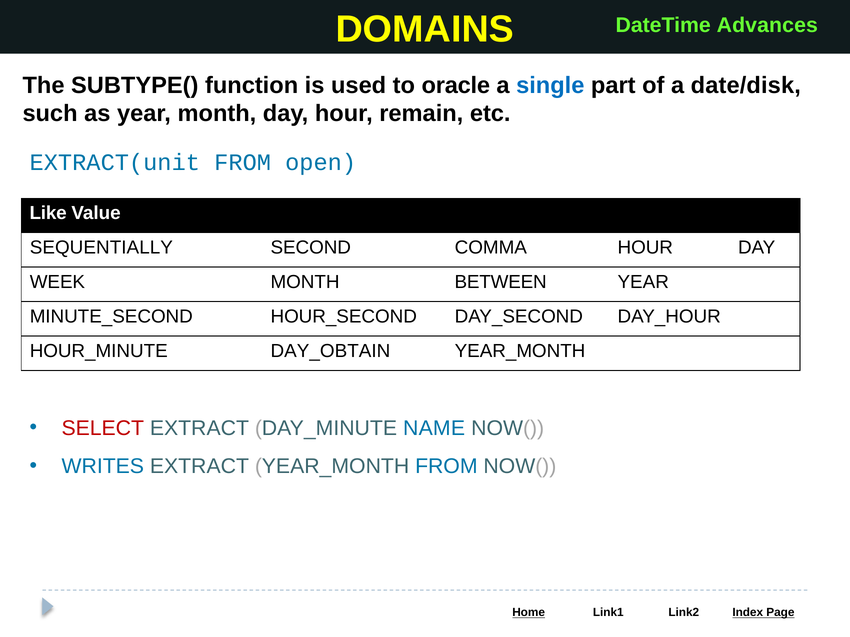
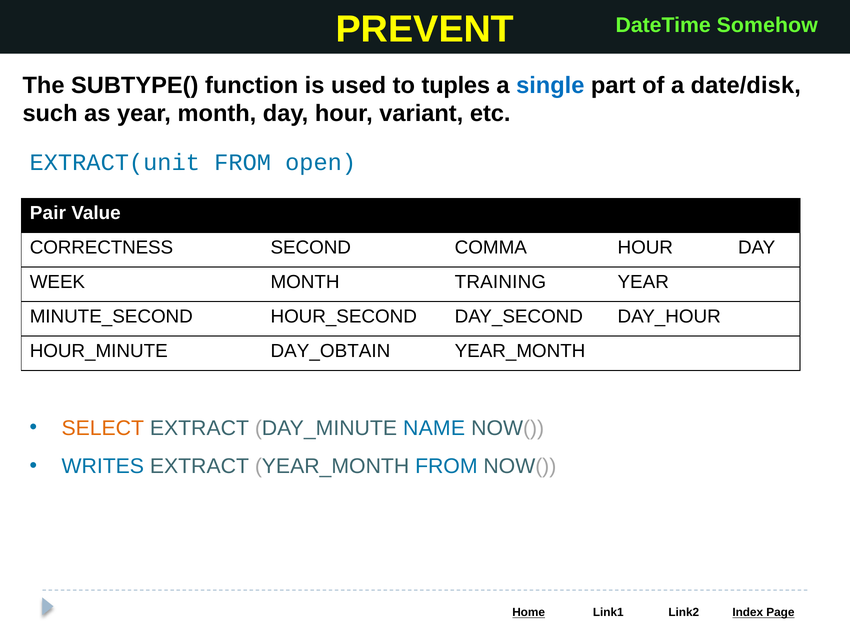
DOMAINS: DOMAINS -> PREVENT
Advances: Advances -> Somehow
oracle: oracle -> tuples
remain: remain -> variant
Like: Like -> Pair
SEQUENTIALLY: SEQUENTIALLY -> CORRECTNESS
BETWEEN: BETWEEN -> TRAINING
SELECT colour: red -> orange
